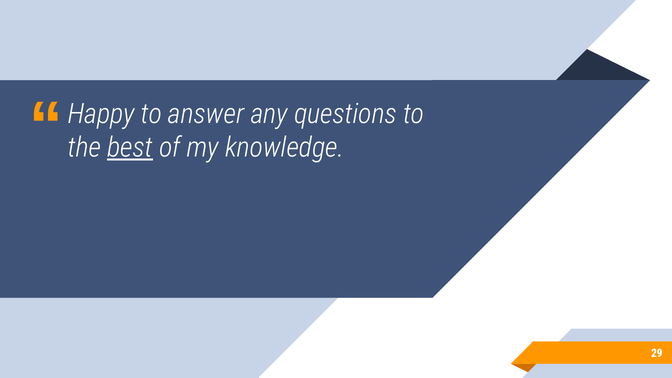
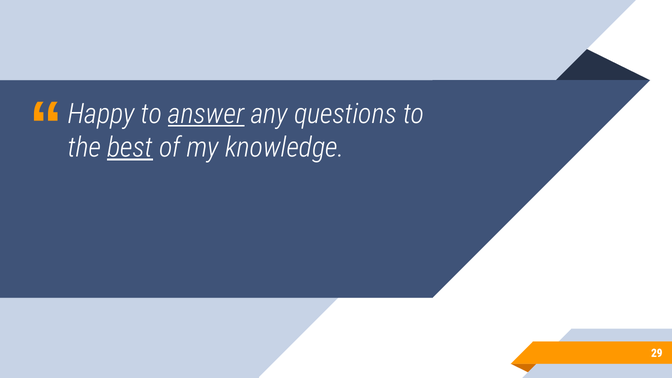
answer underline: none -> present
